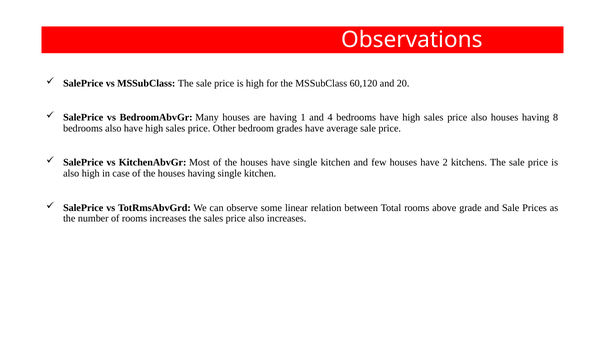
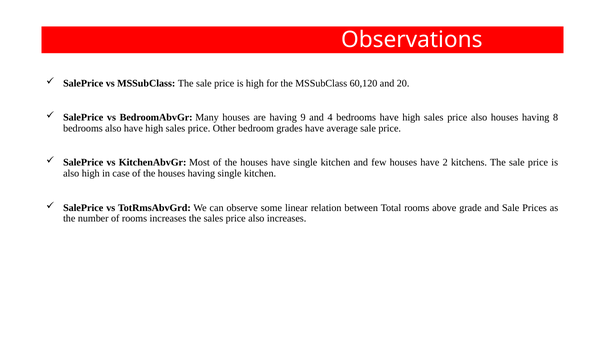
1: 1 -> 9
